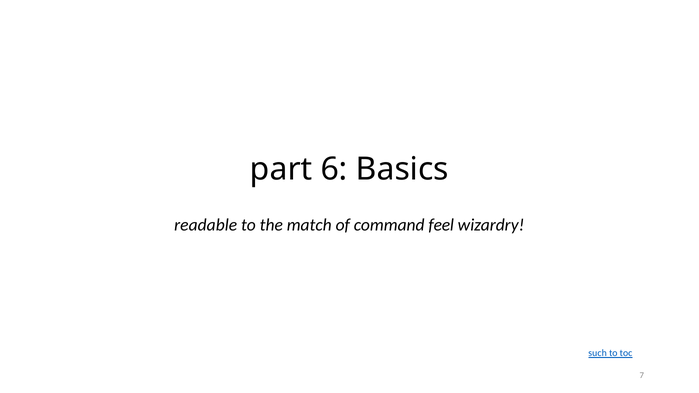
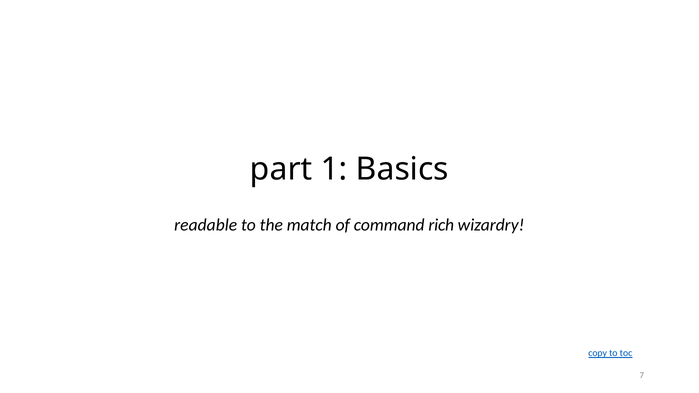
6: 6 -> 1
feel: feel -> rich
such: such -> copy
